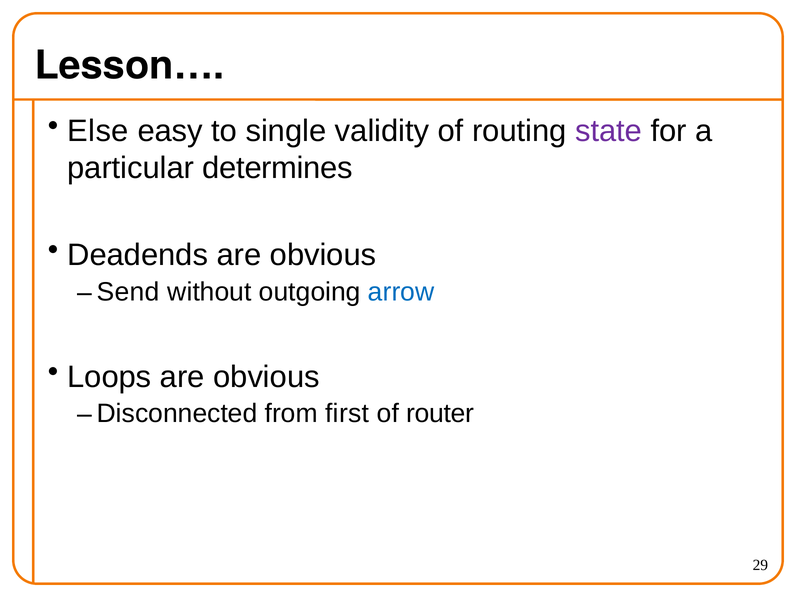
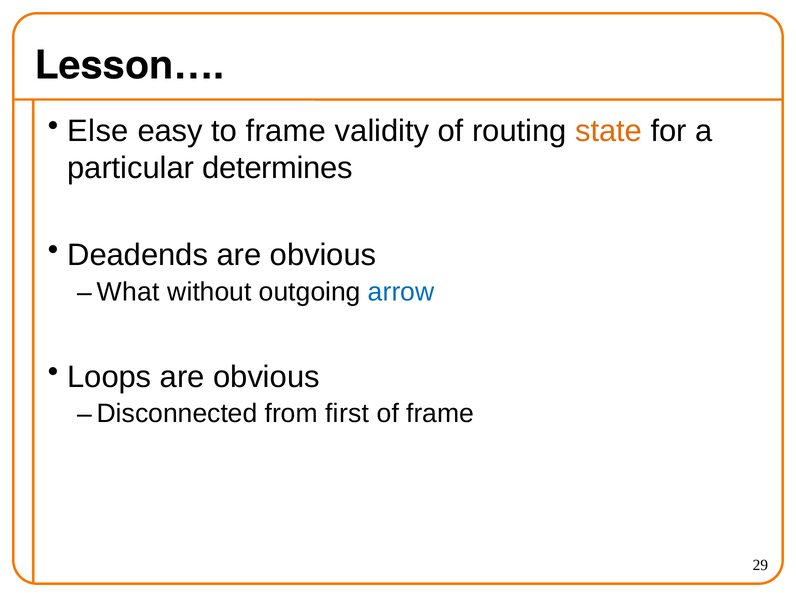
to single: single -> frame
state colour: purple -> orange
Send: Send -> What
of router: router -> frame
